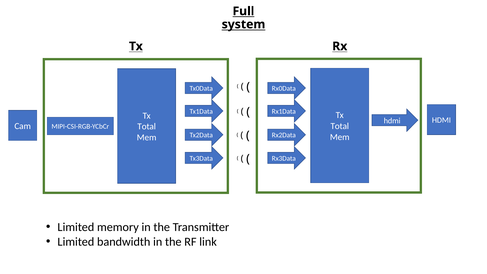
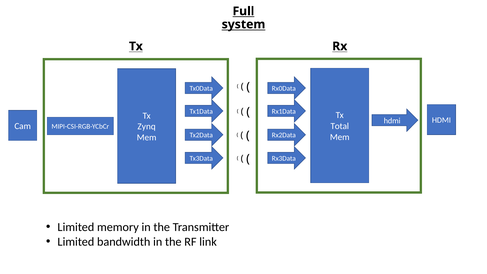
Total at (147, 127): Total -> Zynq
